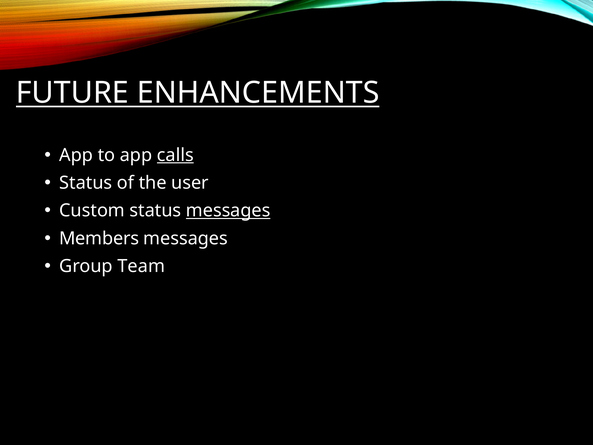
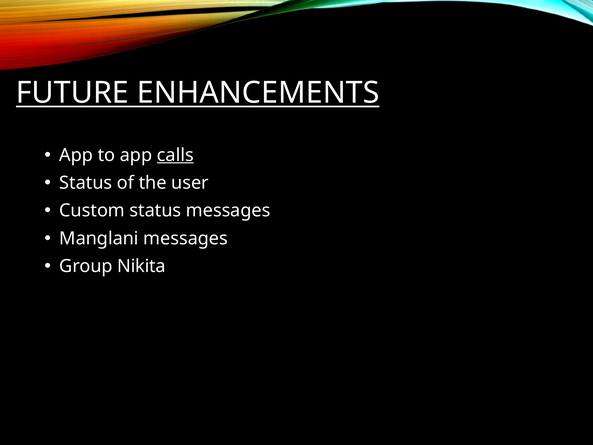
messages at (228, 211) underline: present -> none
Members: Members -> Manglani
Team: Team -> Nikita
